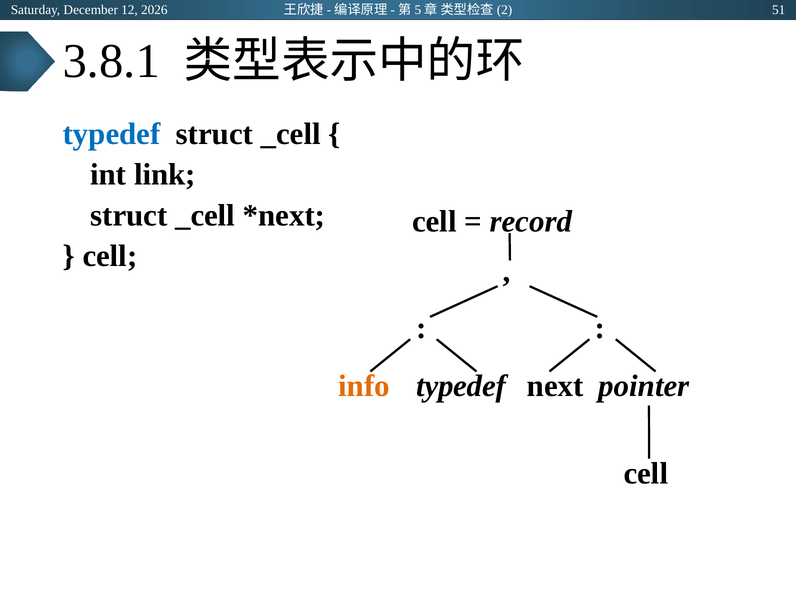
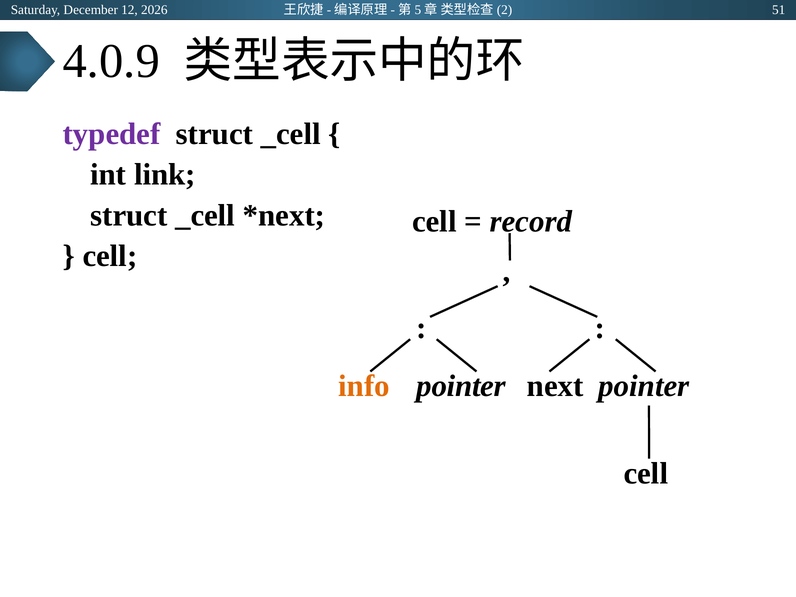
3.8.1: 3.8.1 -> 4.0.9
typedef at (112, 134) colour: blue -> purple
typedef at (461, 386): typedef -> pointer
